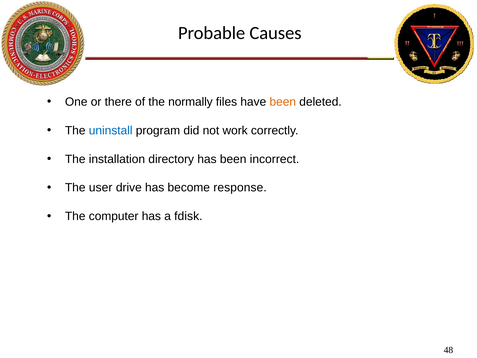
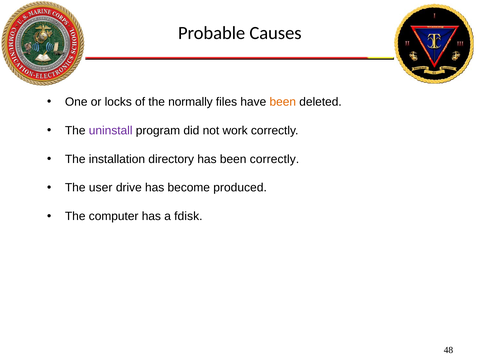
there: there -> locks
uninstall colour: blue -> purple
been incorrect: incorrect -> correctly
response: response -> produced
